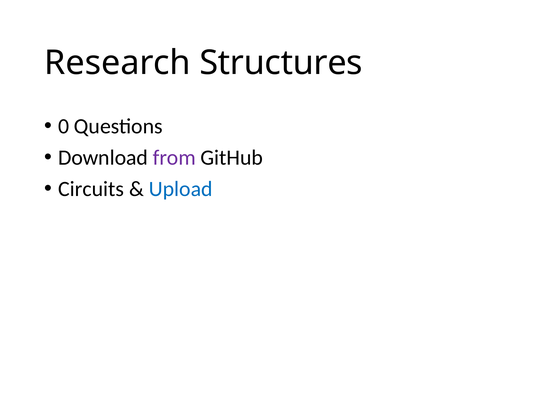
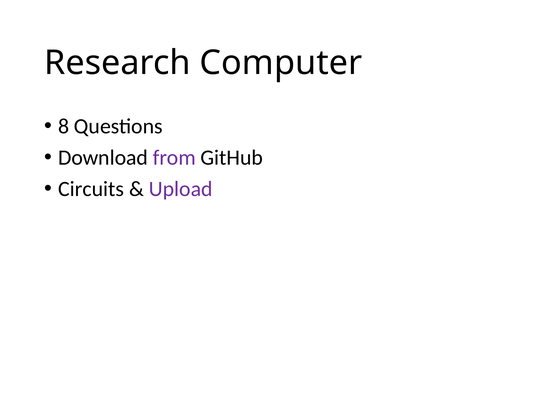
Structures: Structures -> Computer
0: 0 -> 8
Upload colour: blue -> purple
